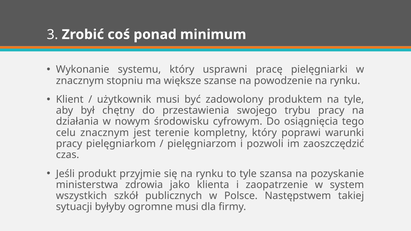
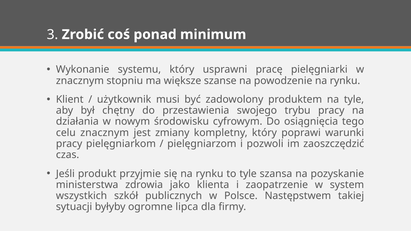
terenie: terenie -> zmiany
ogromne musi: musi -> lipca
